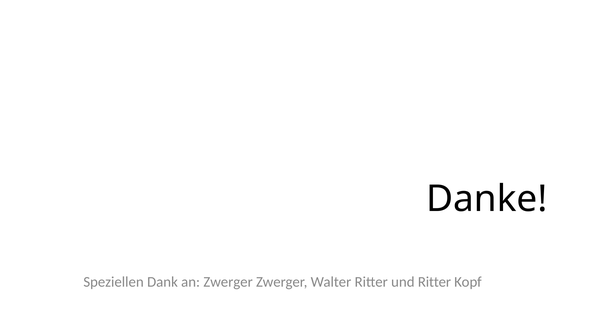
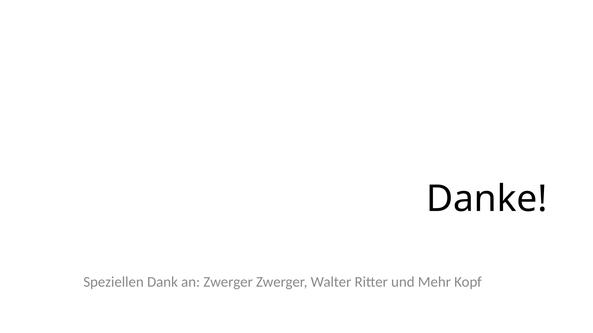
und Ritter: Ritter -> Mehr
